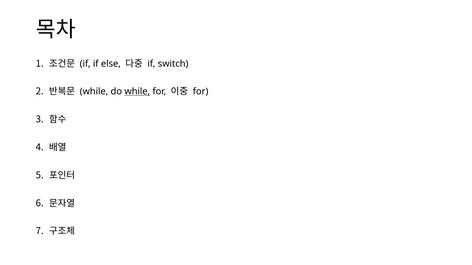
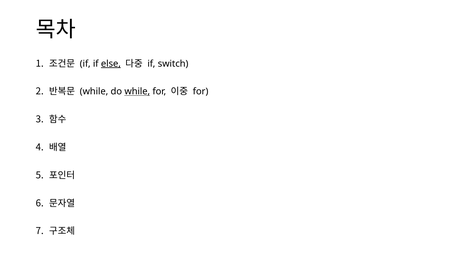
else underline: none -> present
